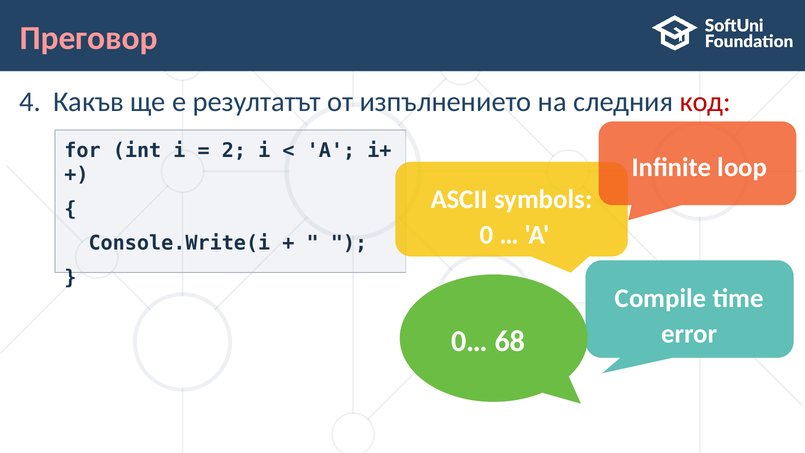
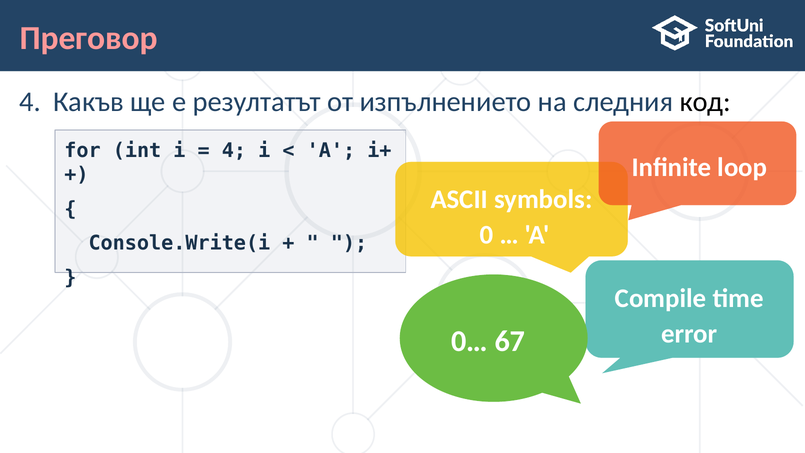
код colour: red -> black
2 at (234, 151): 2 -> 4
68: 68 -> 67
